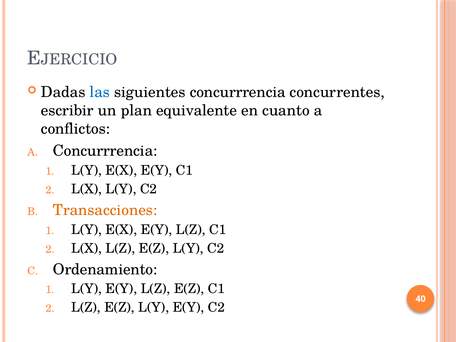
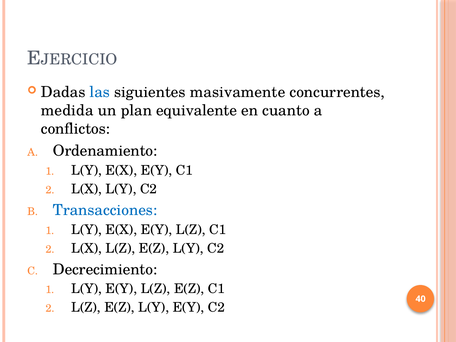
siguientes concurrrencia: concurrrencia -> masivamente
escribir: escribir -> medida
A Concurrrencia: Concurrrencia -> Ordenamiento
Transacciones colour: orange -> blue
Ordenamiento: Ordenamiento -> Decrecimiento
